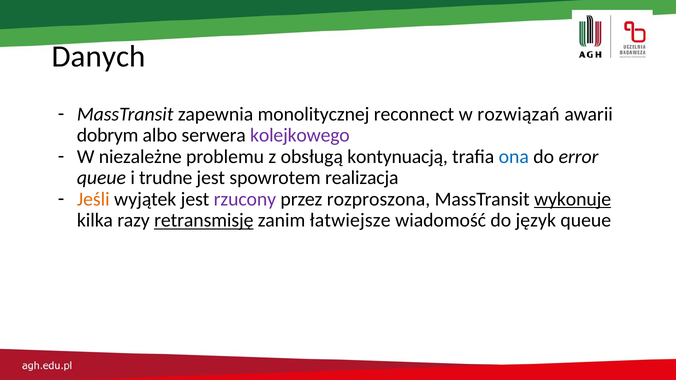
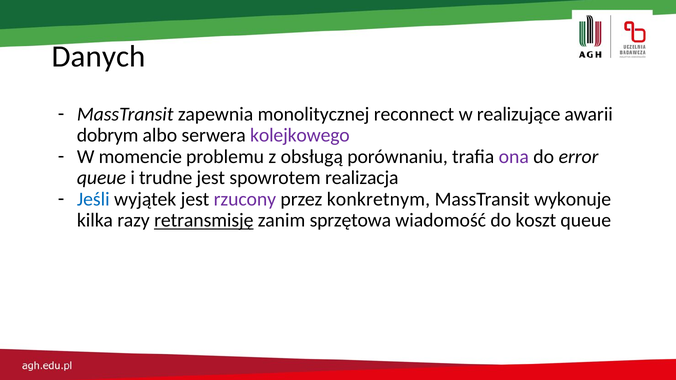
rozwiązań: rozwiązań -> realizujące
niezależne: niezależne -> momencie
kontynuacją: kontynuacją -> porównaniu
ona colour: blue -> purple
Jeśli colour: orange -> blue
rozproszona: rozproszona -> konkretnym
wykonuje underline: present -> none
łatwiejsze: łatwiejsze -> sprzętowa
język: język -> koszt
